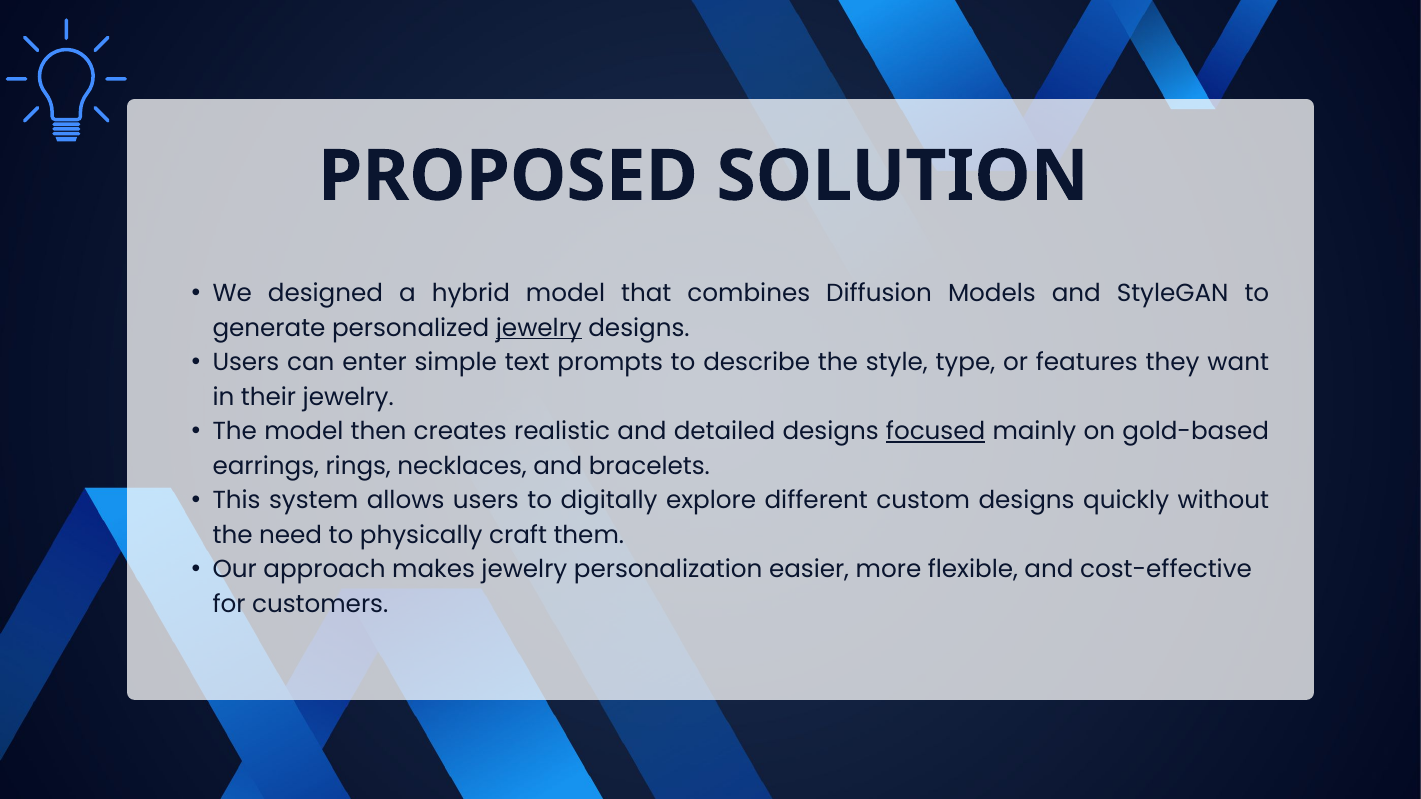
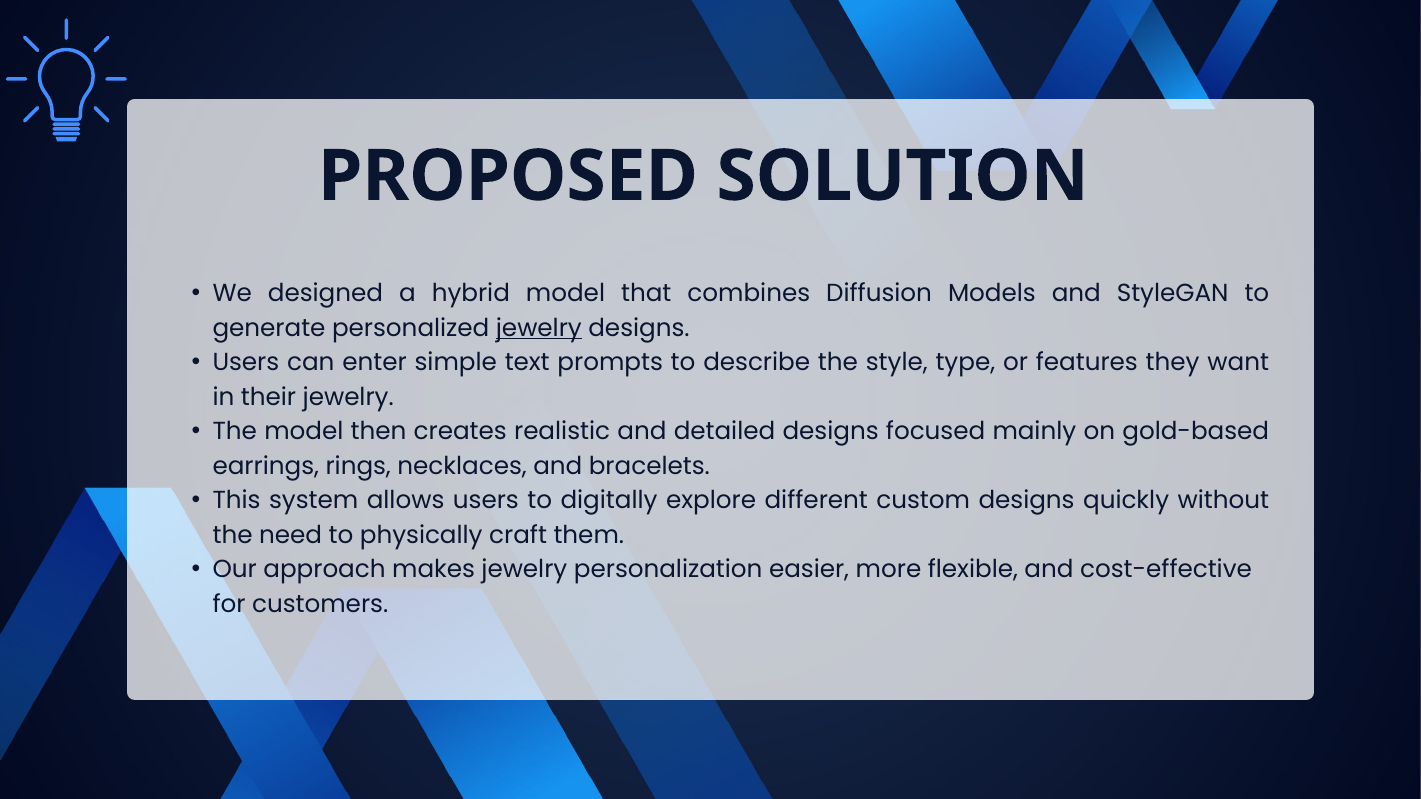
focused underline: present -> none
